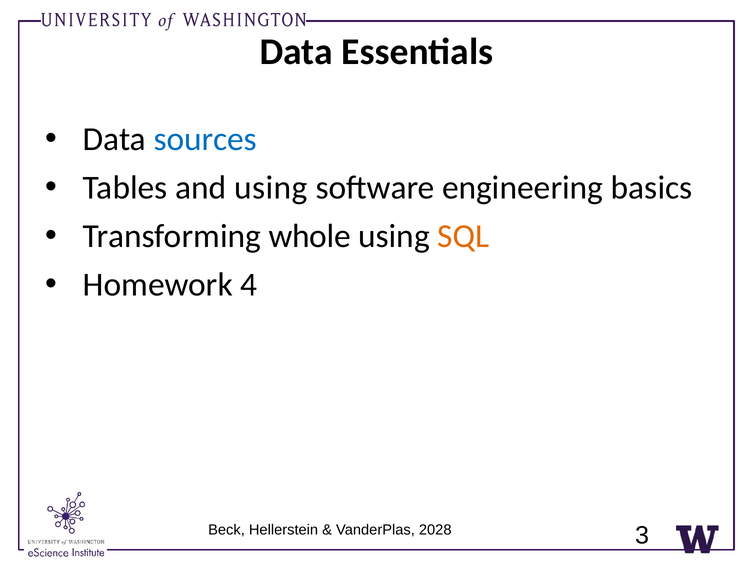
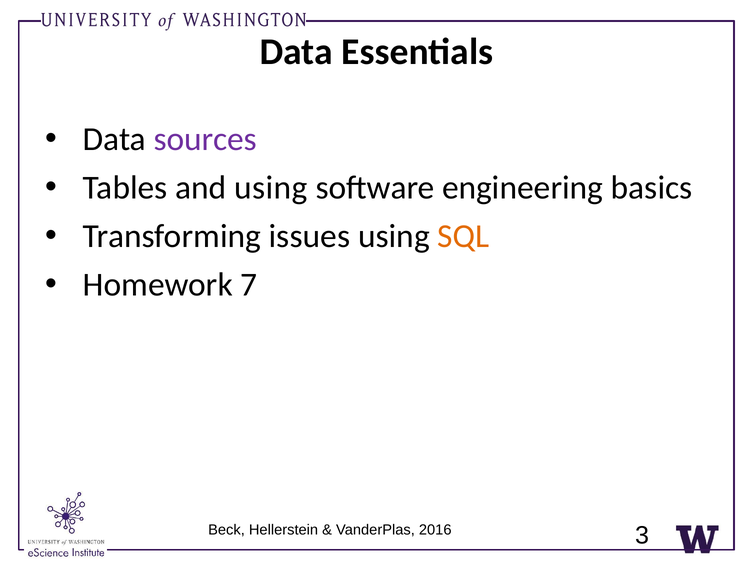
sources colour: blue -> purple
whole: whole -> issues
4: 4 -> 7
2028: 2028 -> 2016
